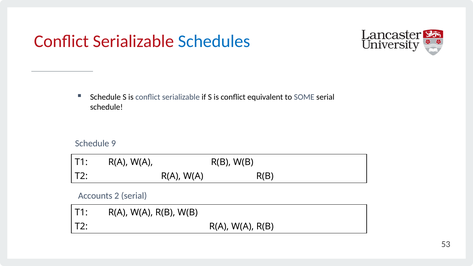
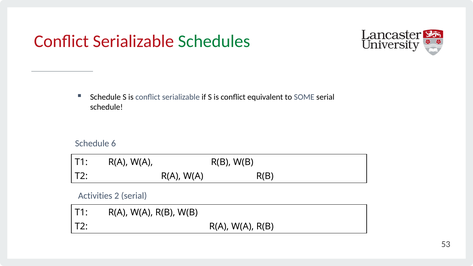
Schedules colour: blue -> green
9: 9 -> 6
Accounts: Accounts -> Activities
